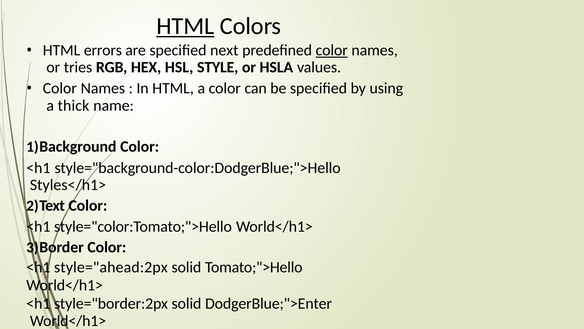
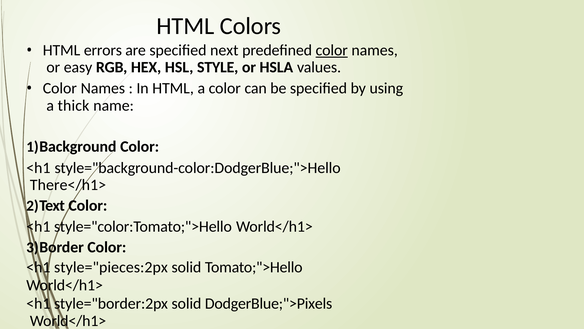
HTML at (185, 26) underline: present -> none
tries: tries -> easy
Styles</h1>: Styles</h1> -> There</h1>
style="ahead:2px: style="ahead:2px -> style="pieces:2px
DodgerBlue;">Enter: DodgerBlue;">Enter -> DodgerBlue;">Pixels
